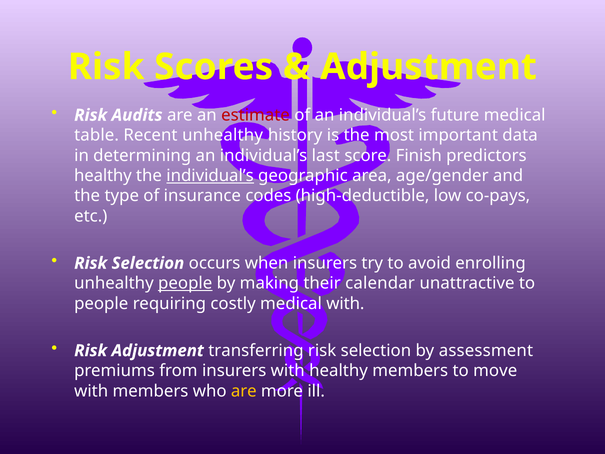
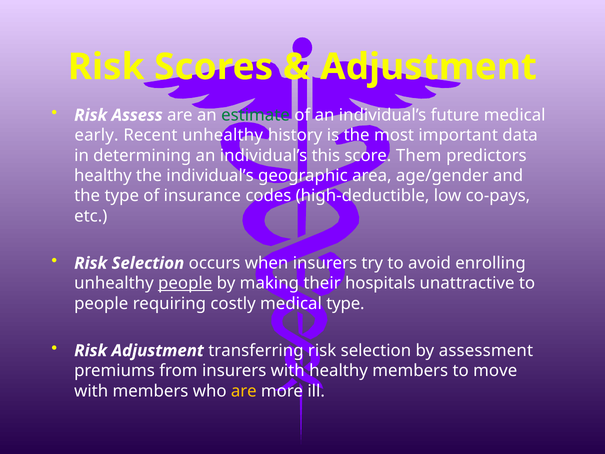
Audits: Audits -> Assess
estimate colour: red -> green
table: table -> early
last: last -> this
Finish: Finish -> Them
individual’s at (210, 176) underline: present -> none
calendar: calendar -> hospitals
medical with: with -> type
